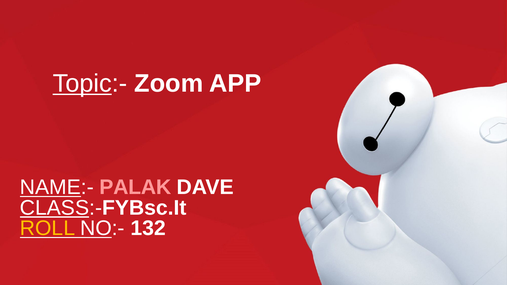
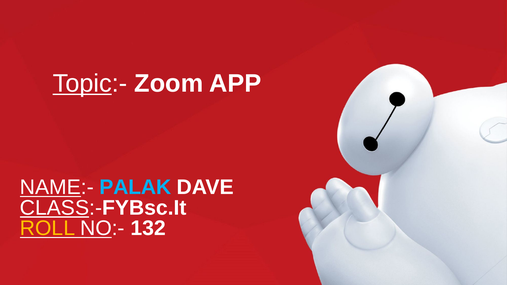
PALAK colour: pink -> light blue
